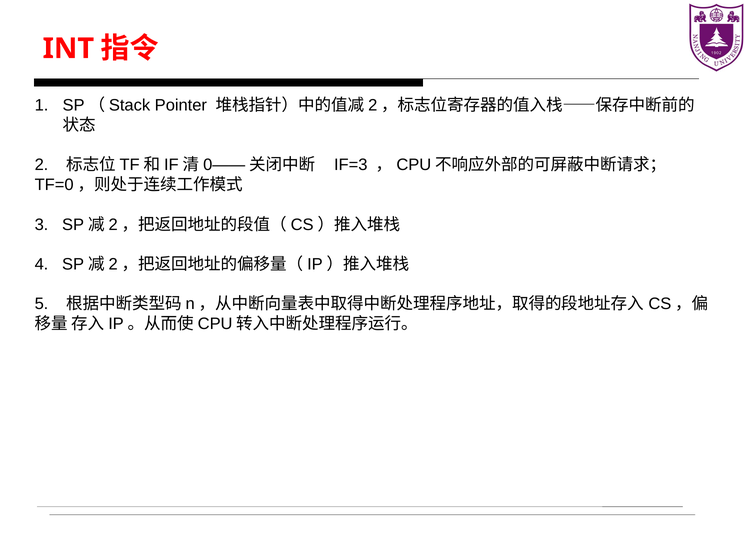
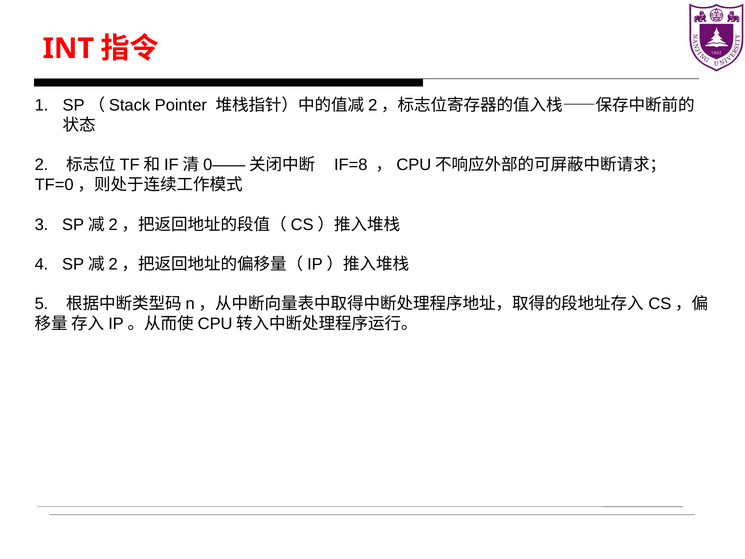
IF=3: IF=3 -> IF=8
